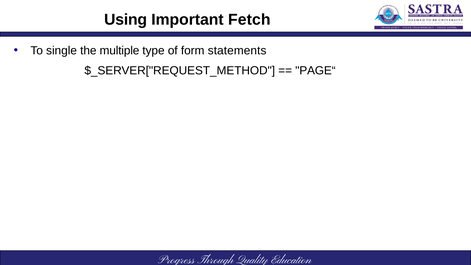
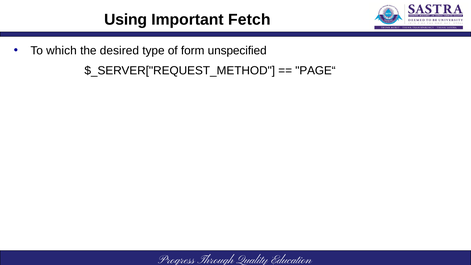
single: single -> which
multiple: multiple -> desired
statements: statements -> unspecified
